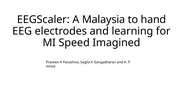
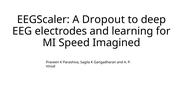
Malaysia: Malaysia -> Dropout
hand: hand -> deep
